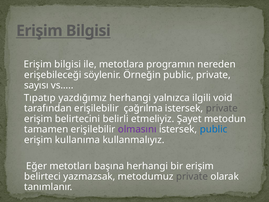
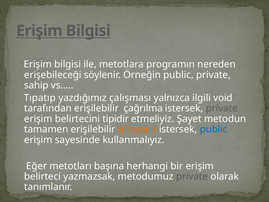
sayısı: sayısı -> sahip
yazdığımız herhangi: herhangi -> çalışması
belirli: belirli -> tipidir
olmasını colour: purple -> orange
kullanıma: kullanıma -> sayesinde
